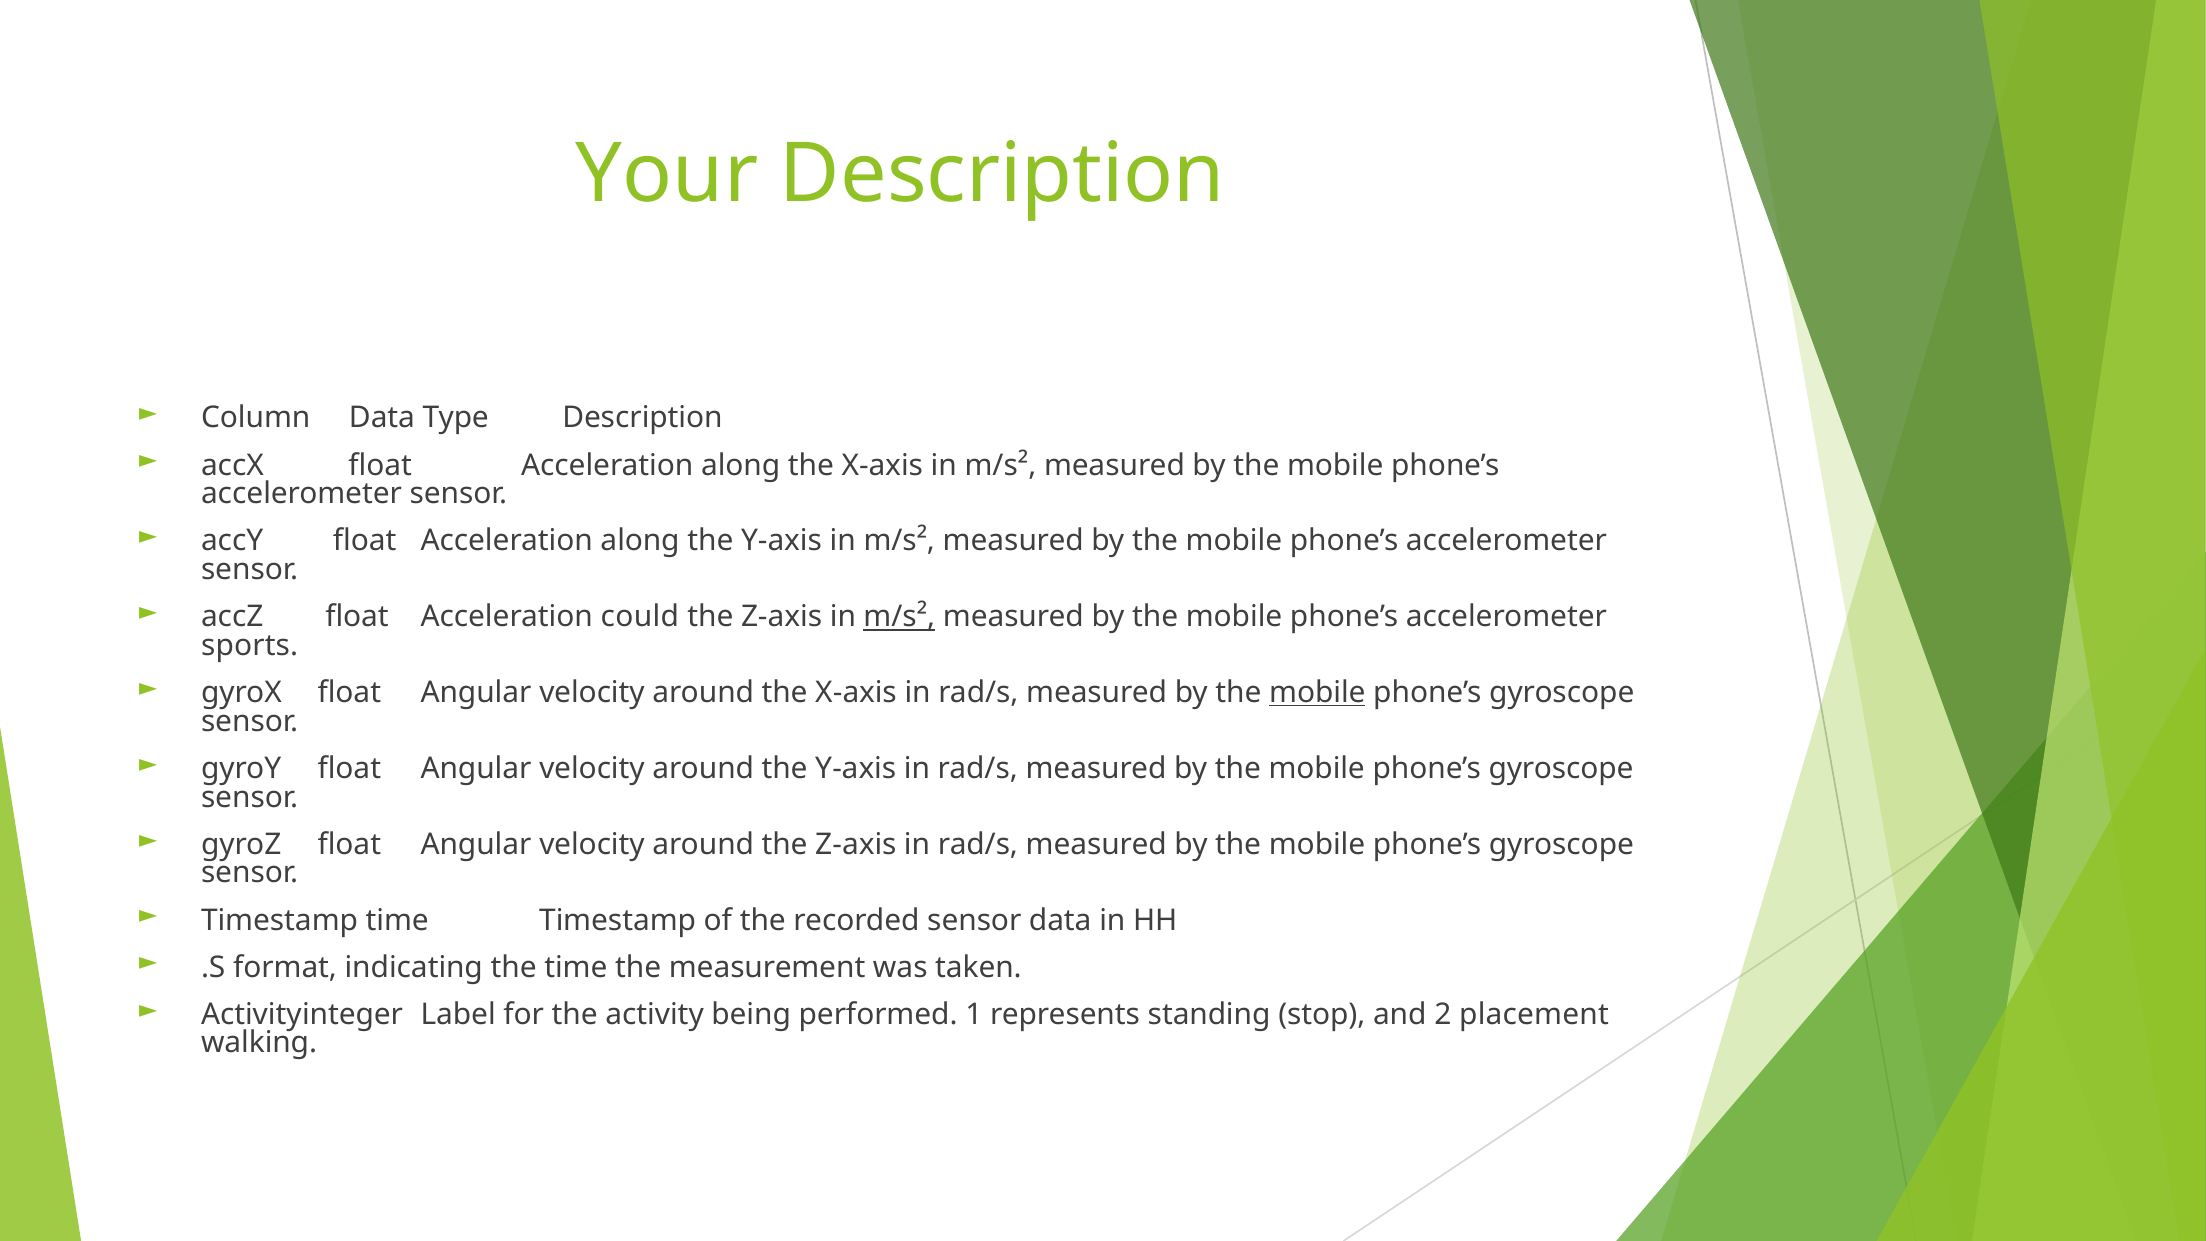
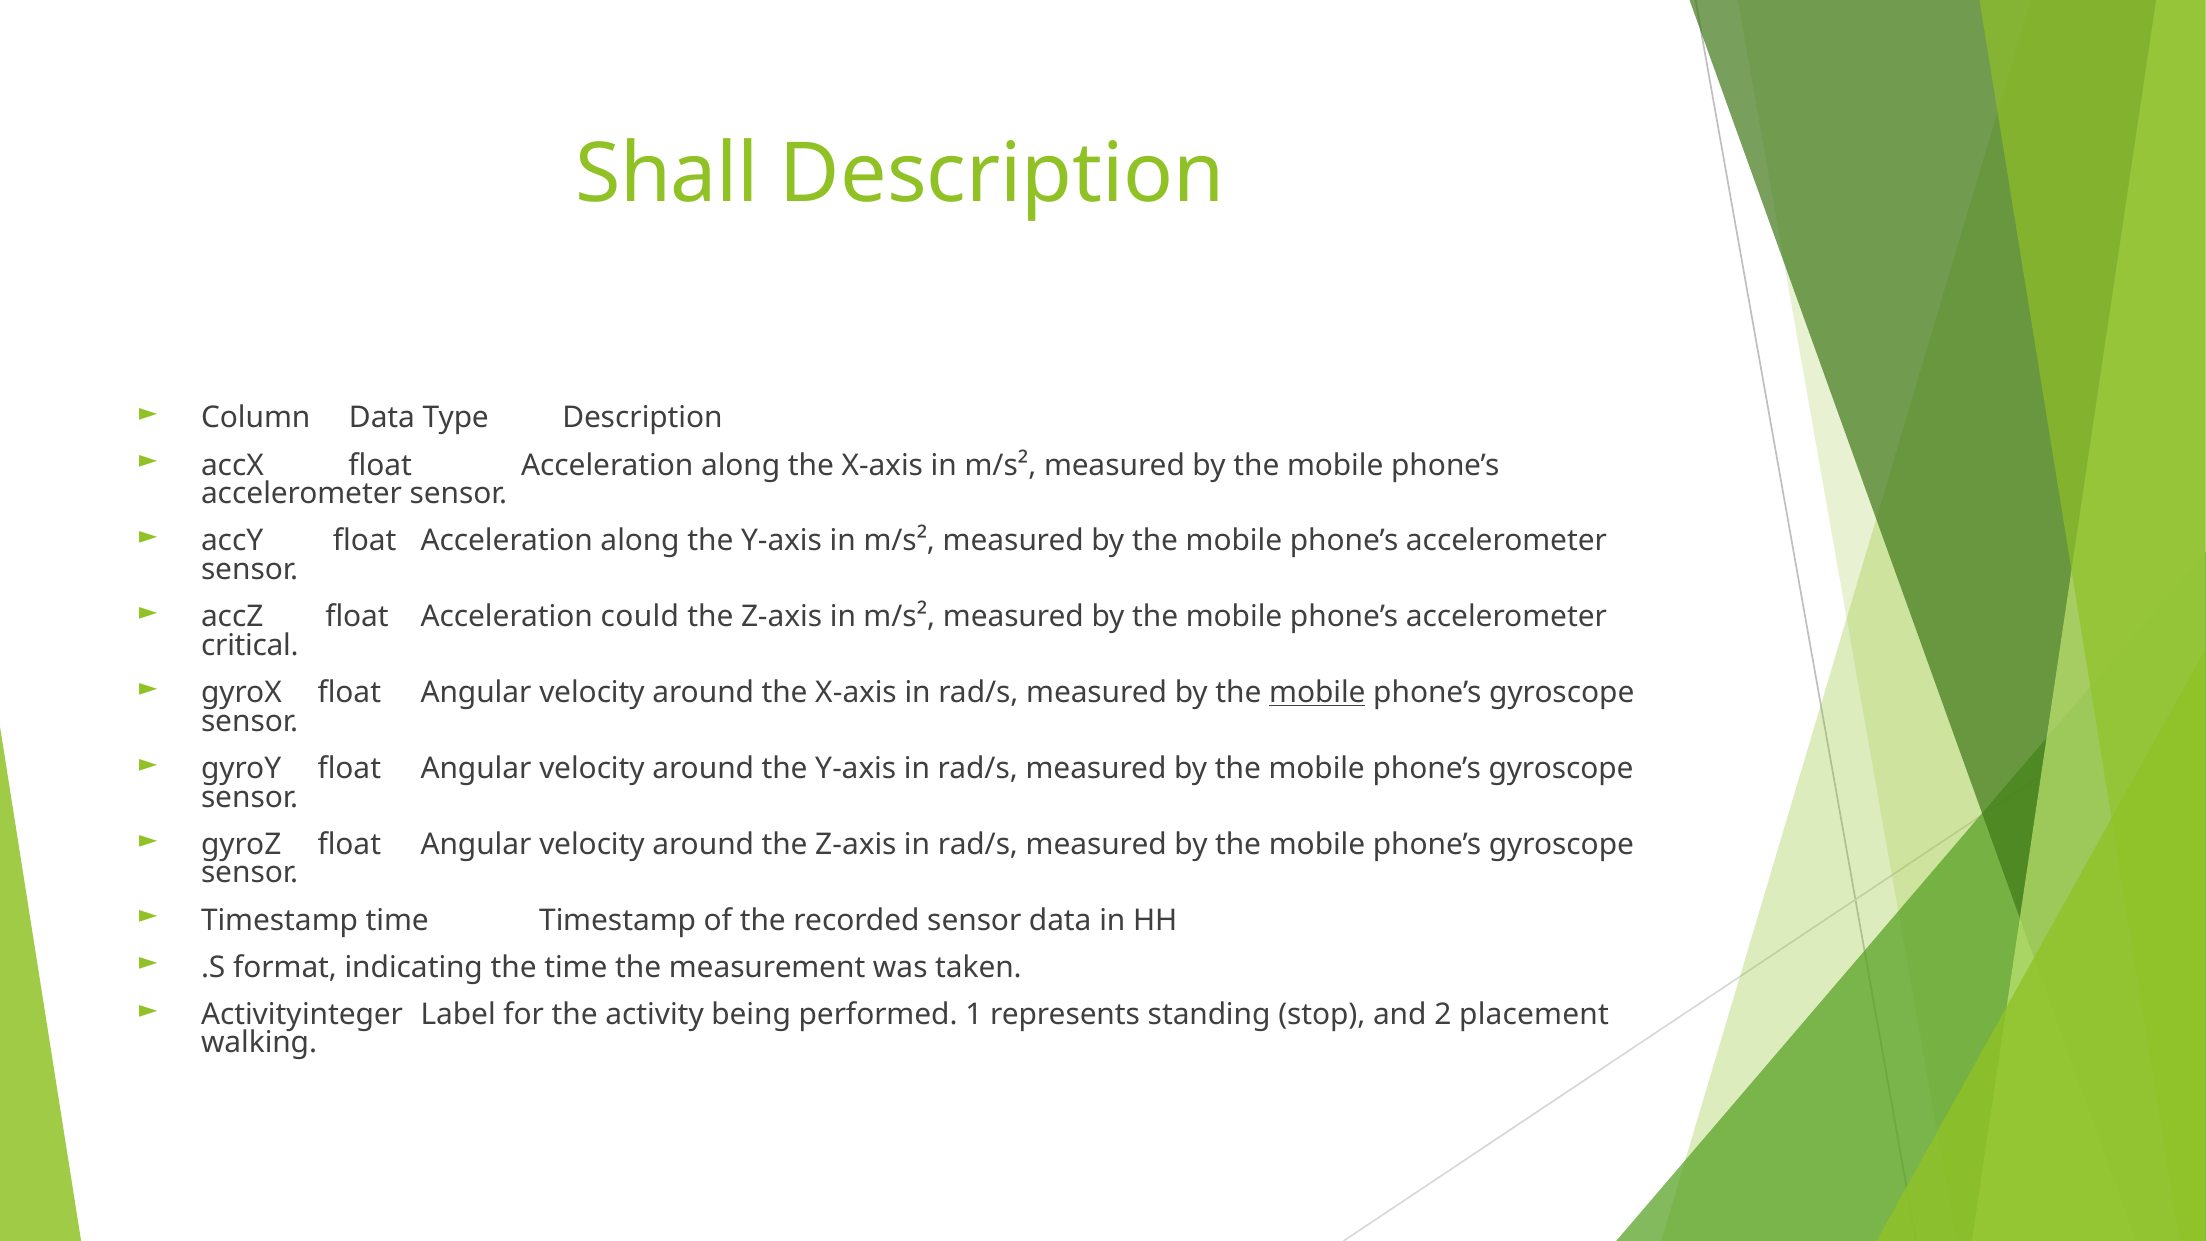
Your: Your -> Shall
m/s² at (899, 617) underline: present -> none
sports: sports -> critical
